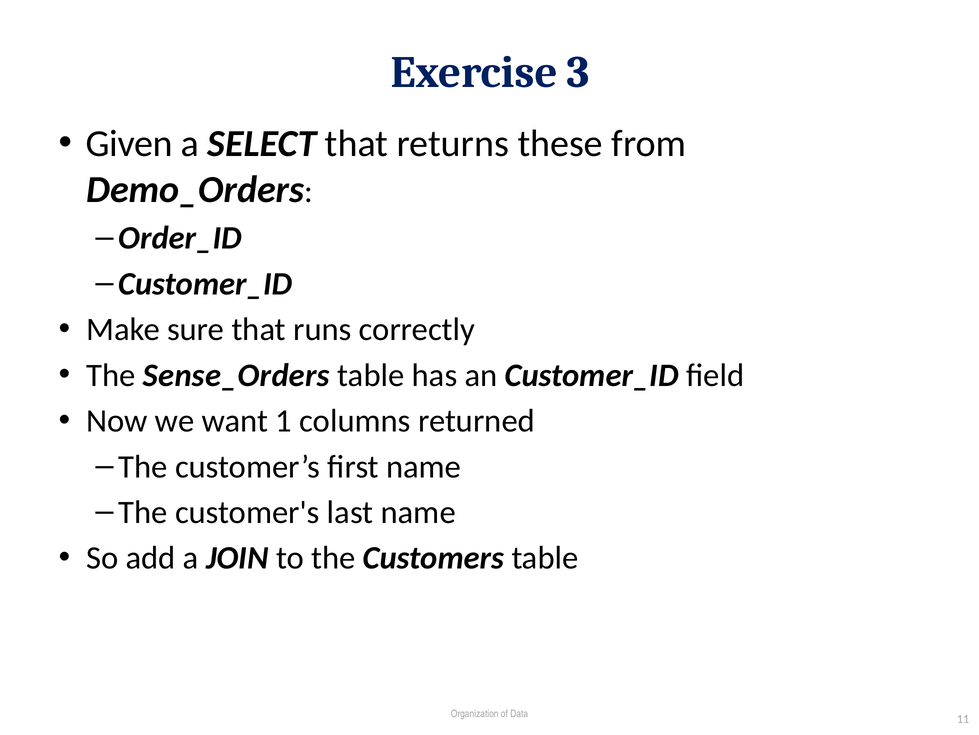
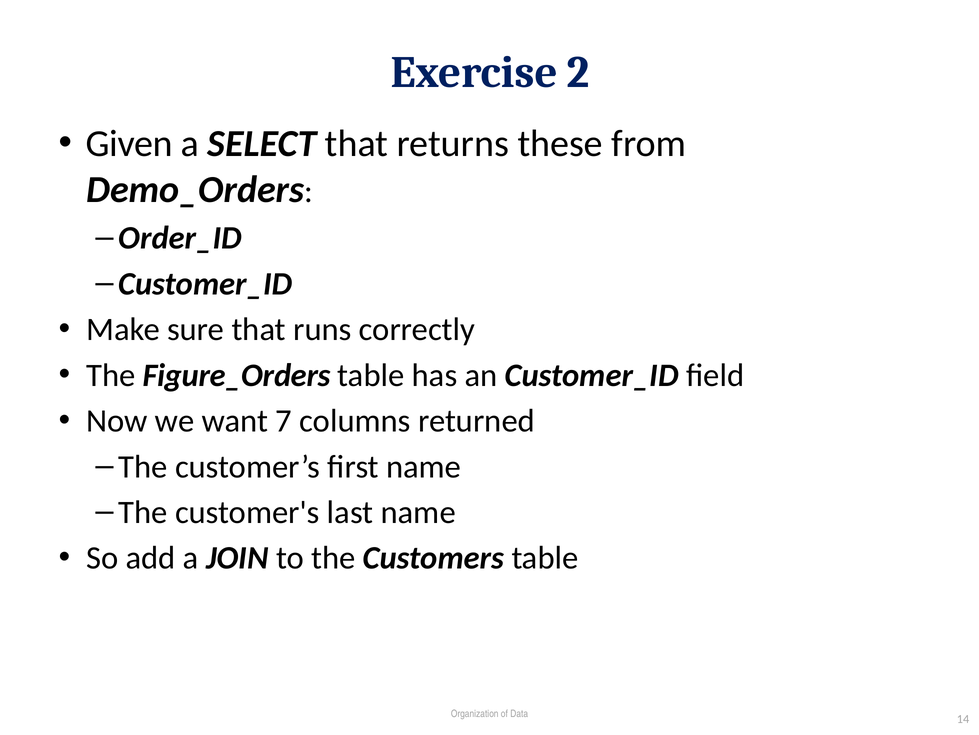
3: 3 -> 2
Sense_Orders: Sense_Orders -> Figure_Orders
1: 1 -> 7
11: 11 -> 14
